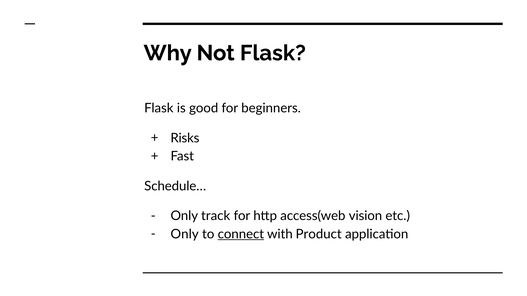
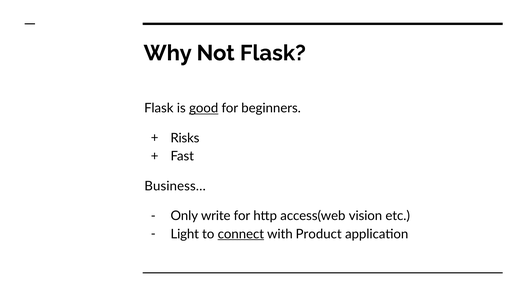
good underline: none -> present
Schedule…: Schedule… -> Business…
track: track -> write
Only at (185, 234): Only -> Light
